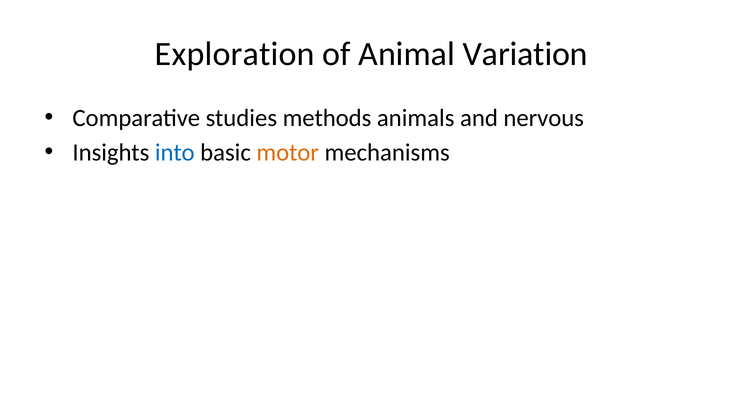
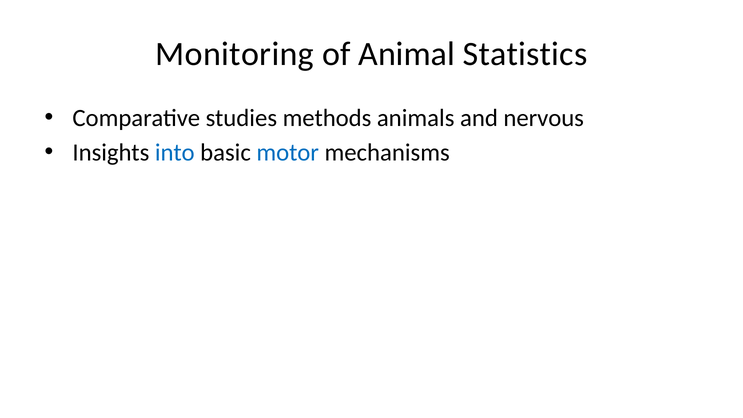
Exploration: Exploration -> Monitoring
Variation: Variation -> Statistics
motor colour: orange -> blue
